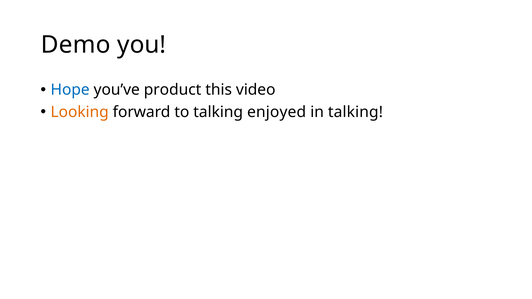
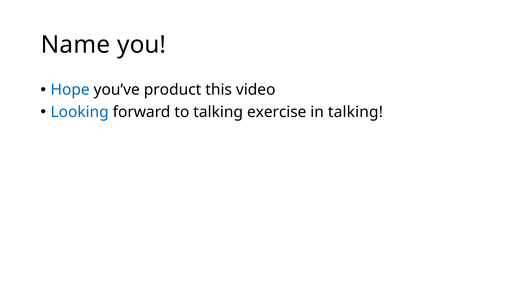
Demo: Demo -> Name
Looking colour: orange -> blue
enjoyed: enjoyed -> exercise
